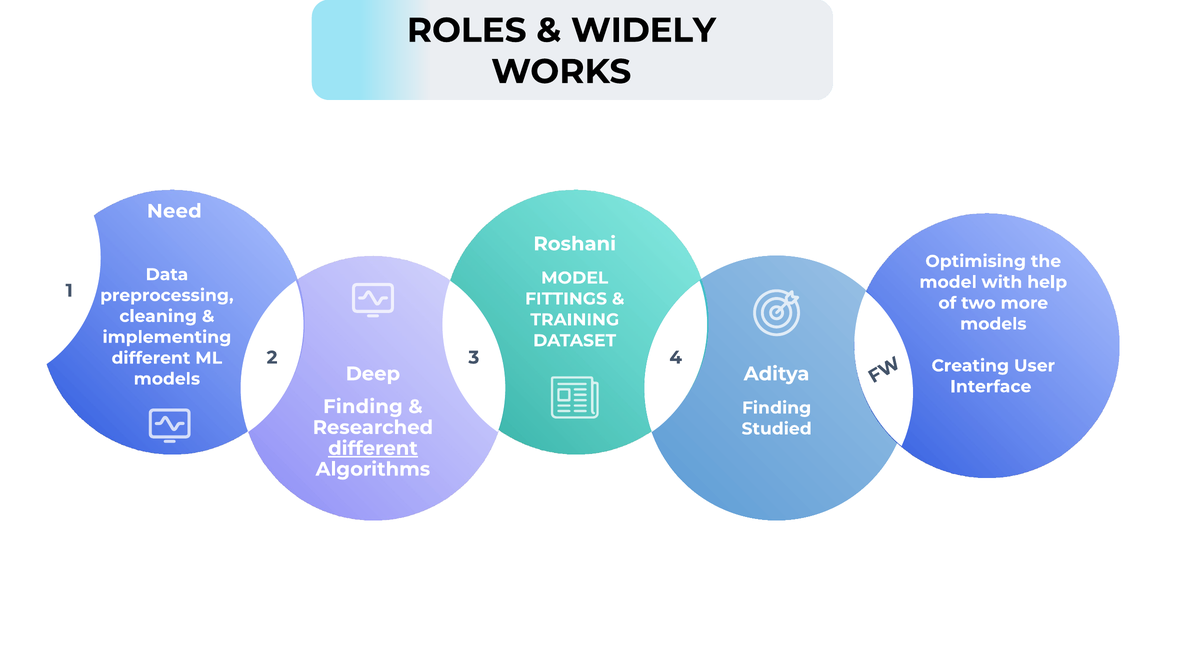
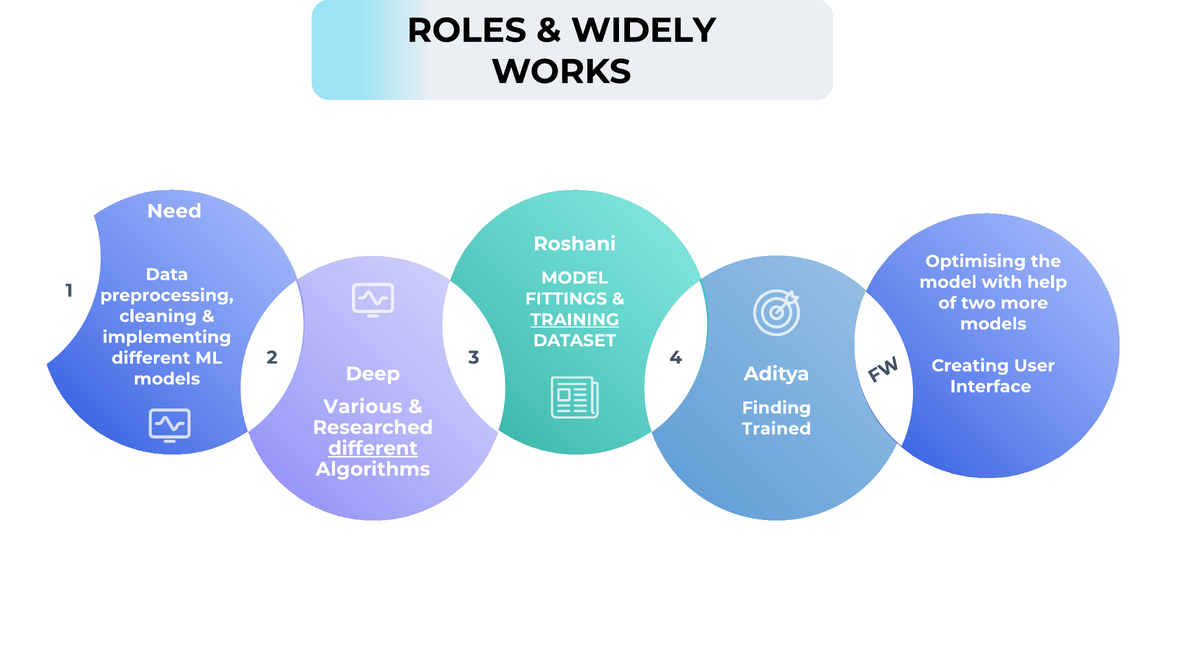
TRAINING underline: none -> present
Finding at (363, 407): Finding -> Various
Studied: Studied -> Trained
